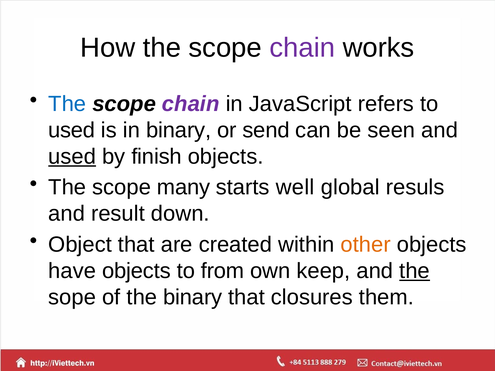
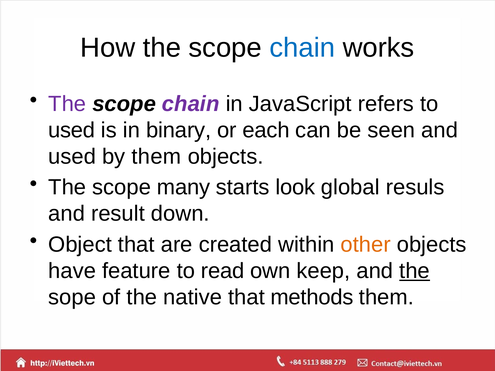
chain at (302, 48) colour: purple -> blue
The at (67, 104) colour: blue -> purple
send: send -> each
used at (72, 157) underline: present -> none
by finish: finish -> them
well: well -> look
have objects: objects -> feature
from: from -> read
the binary: binary -> native
closures: closures -> methods
